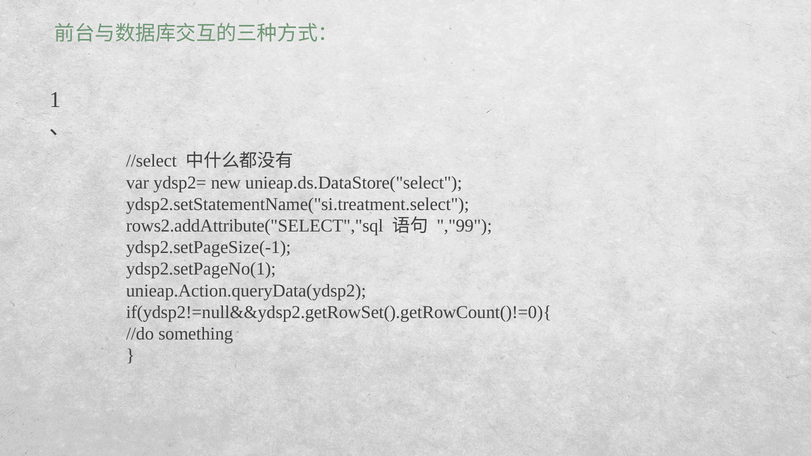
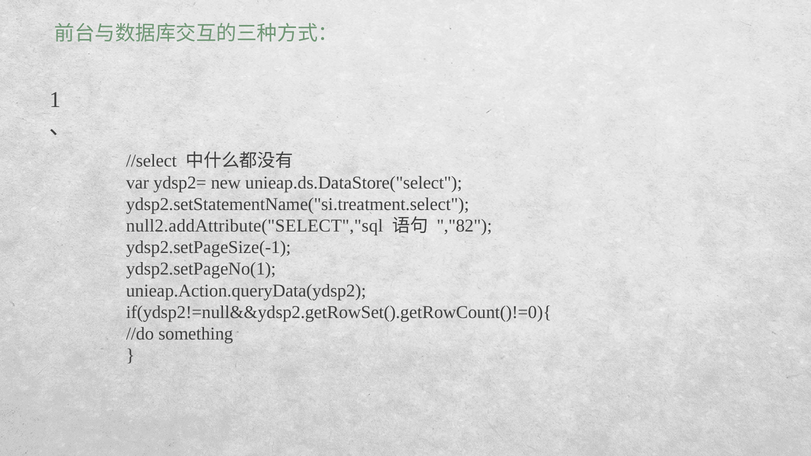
rows2.addAttribute("SELECT","sql: rows2.addAttribute("SELECT","sql -> null2.addAttribute("SELECT","sql
,"99: ,"99 -> ,"82
